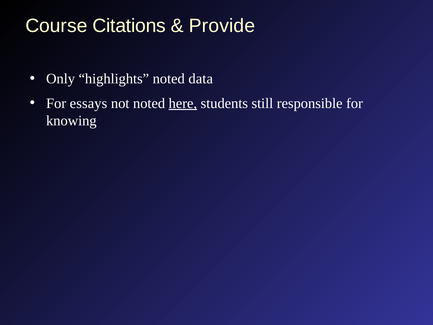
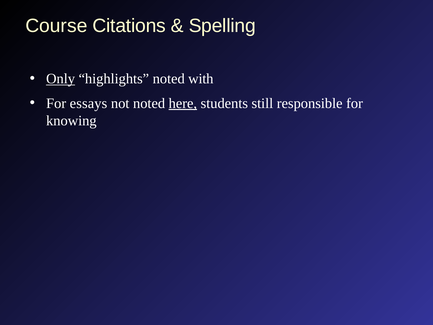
Provide: Provide -> Spelling
Only underline: none -> present
data: data -> with
